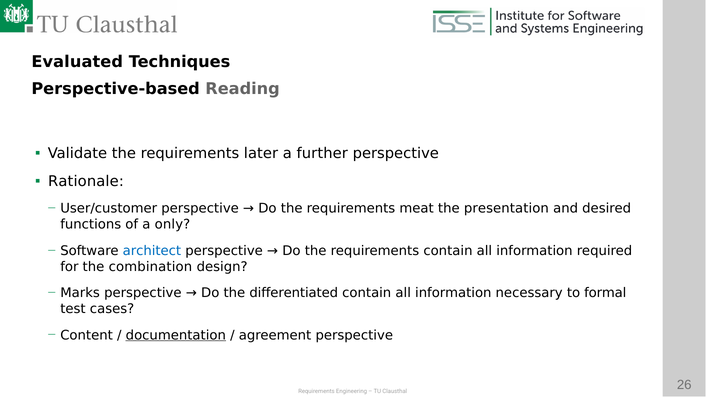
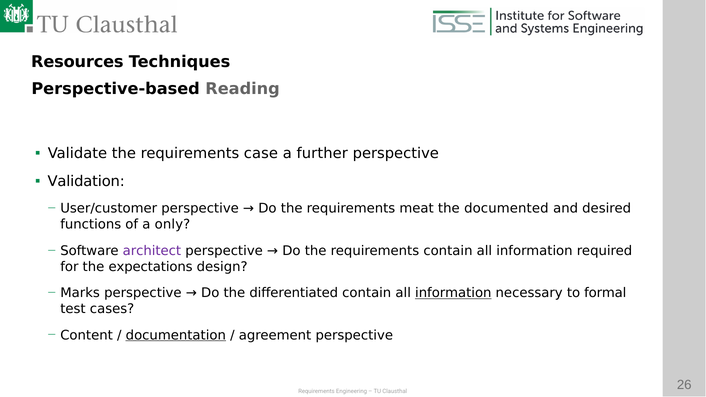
Evaluated: Evaluated -> Resources
later: later -> case
Rationale: Rationale -> Validation
presentation: presentation -> documented
architect colour: blue -> purple
combination: combination -> expectations
information at (453, 293) underline: none -> present
